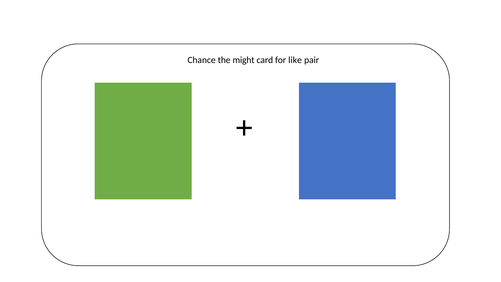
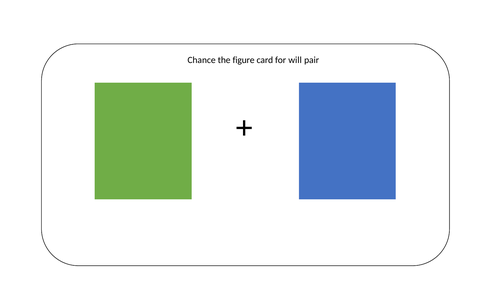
might: might -> figure
like: like -> will
